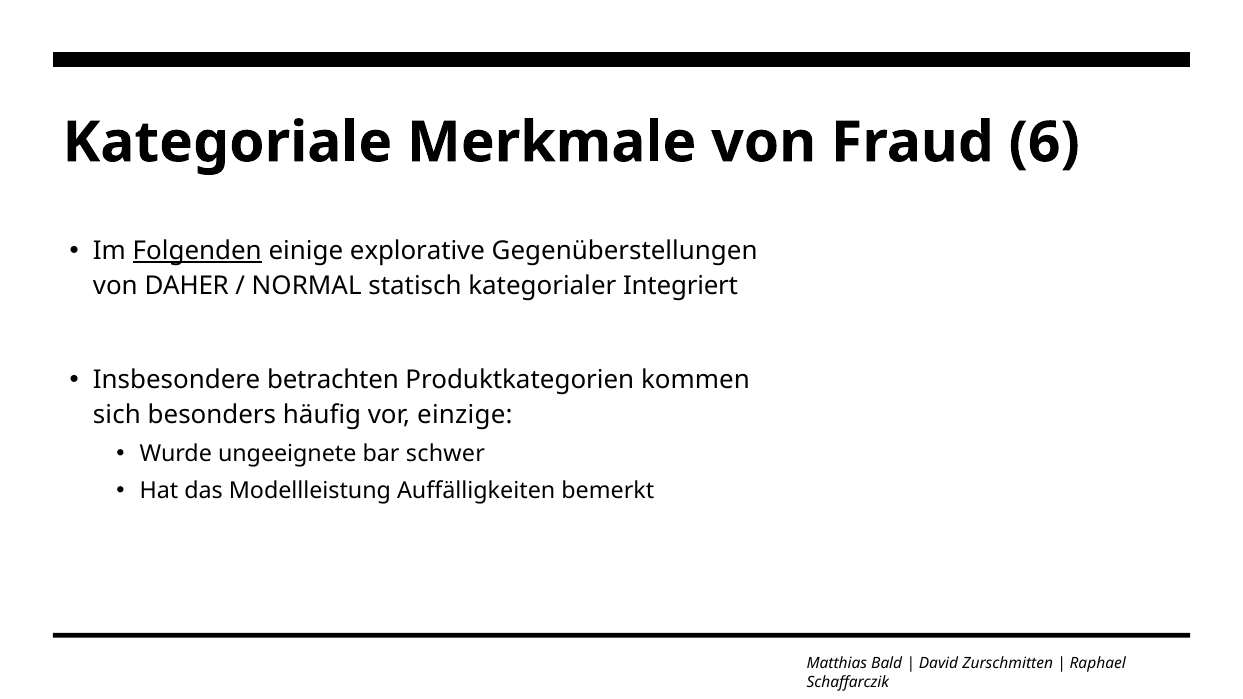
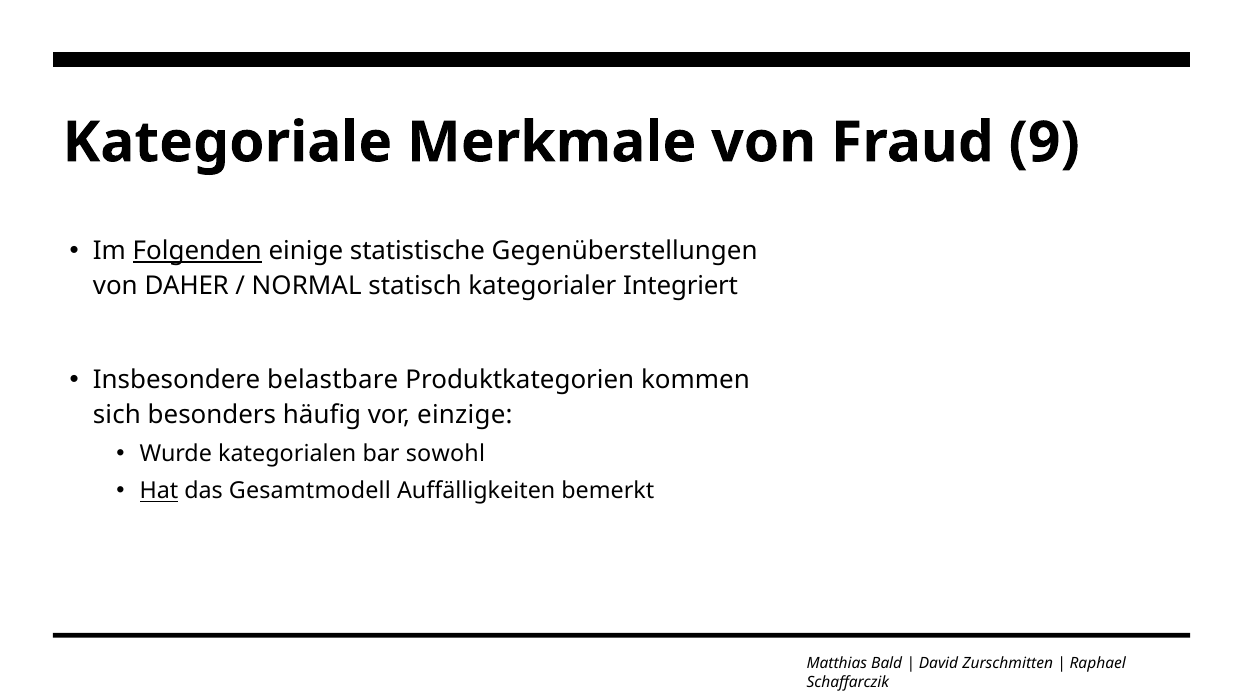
6: 6 -> 9
explorative: explorative -> statistische
betrachten: betrachten -> belastbare
ungeeignete: ungeeignete -> kategorialen
schwer: schwer -> sowohl
Hat underline: none -> present
Modellleistung: Modellleistung -> Gesamtmodell
